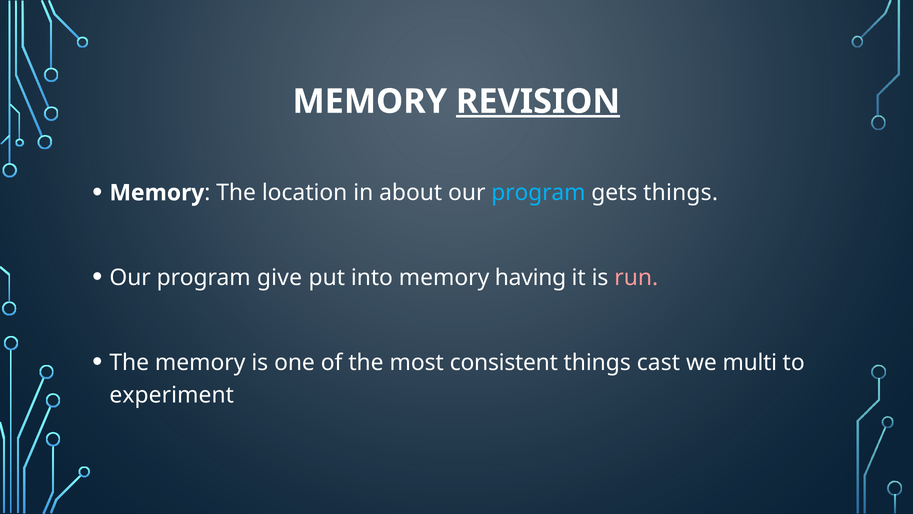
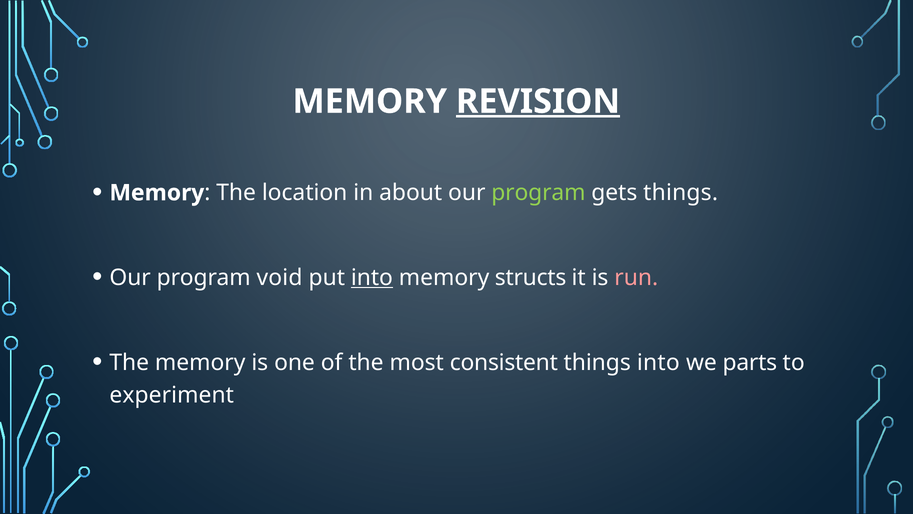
program at (538, 193) colour: light blue -> light green
give: give -> void
into at (372, 277) underline: none -> present
having: having -> structs
things cast: cast -> into
multi: multi -> parts
